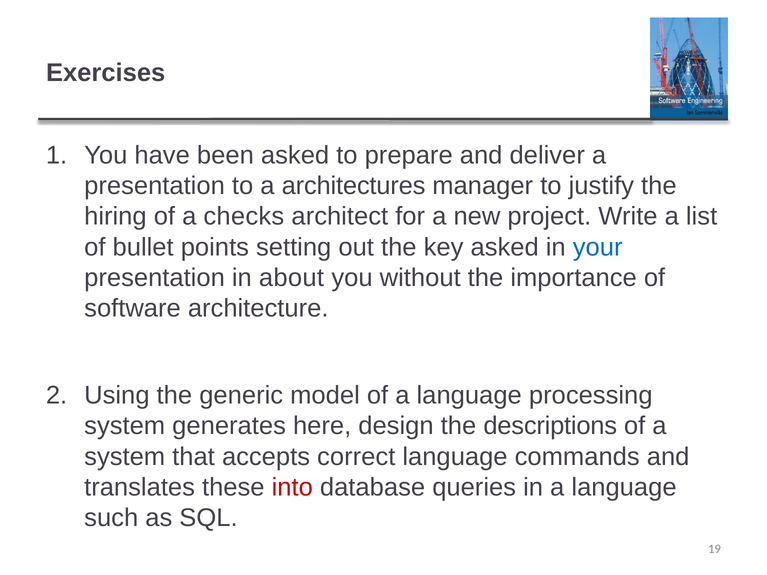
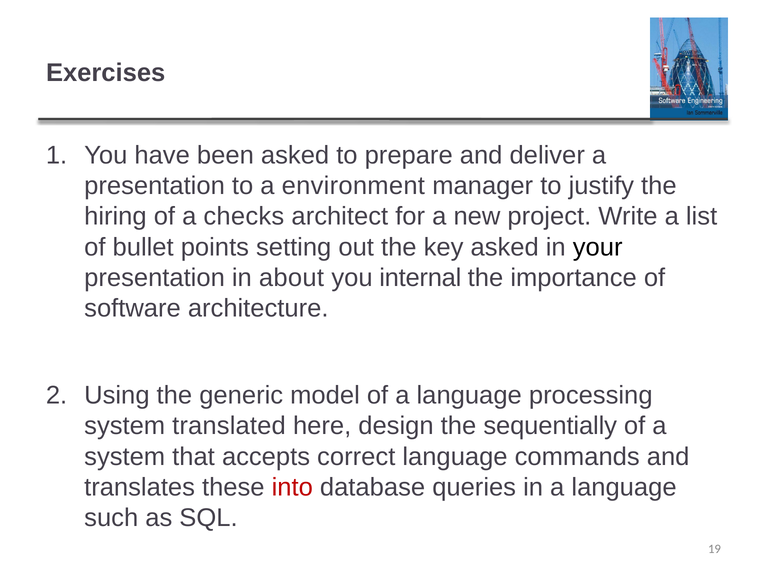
architectures: architectures -> environment
your colour: blue -> black
without: without -> internal
generates: generates -> translated
descriptions: descriptions -> sequentially
